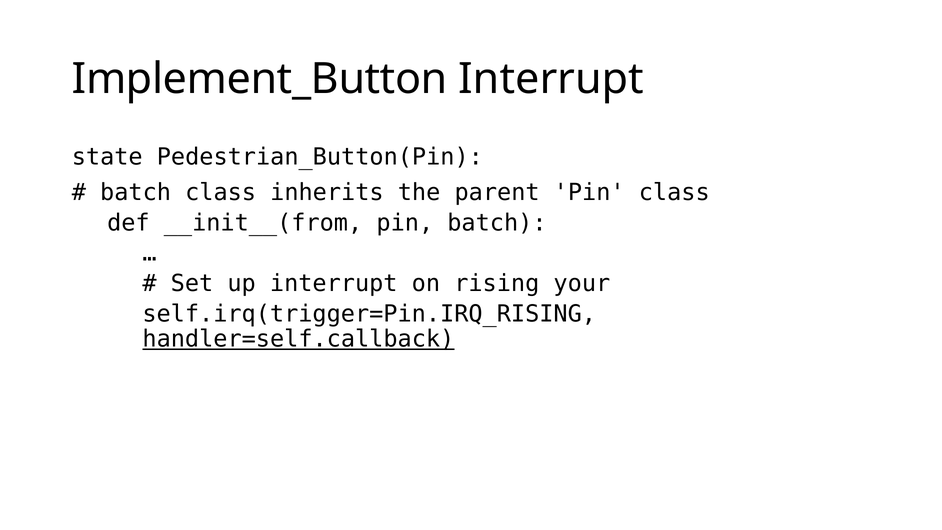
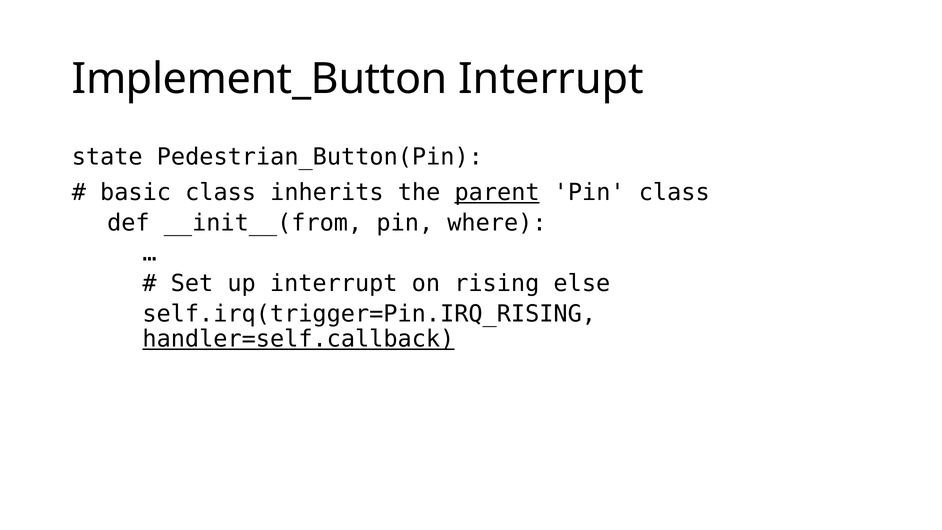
batch at (136, 192): batch -> basic
parent underline: none -> present
pin batch: batch -> where
your: your -> else
